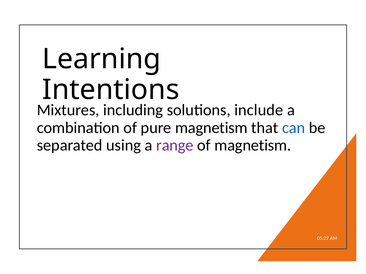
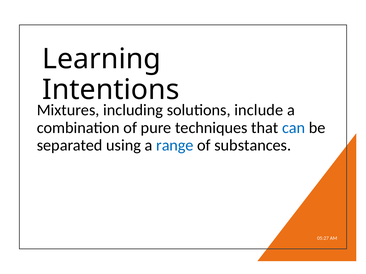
pure magnetism: magnetism -> techniques
range colour: purple -> blue
of magnetism: magnetism -> substances
